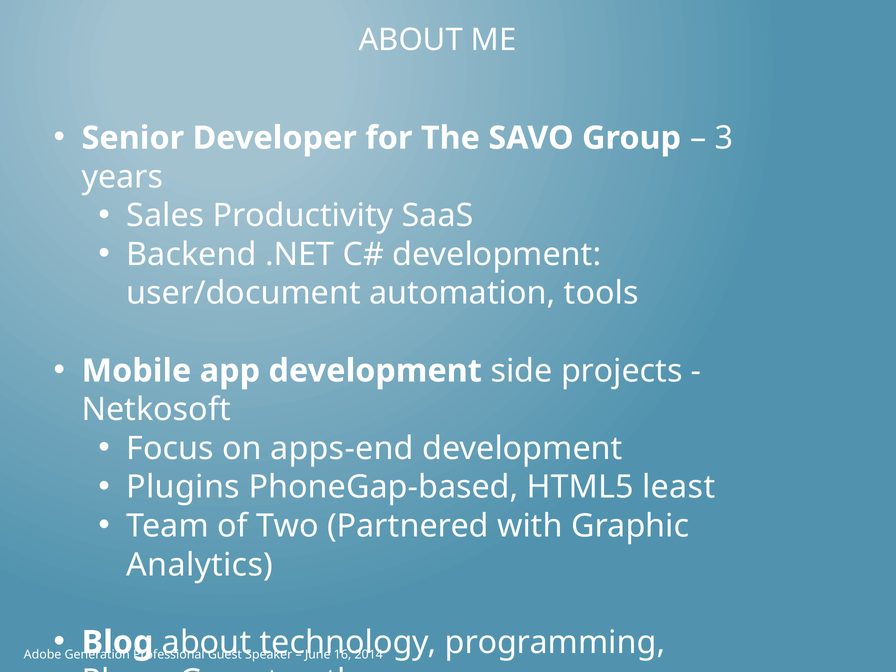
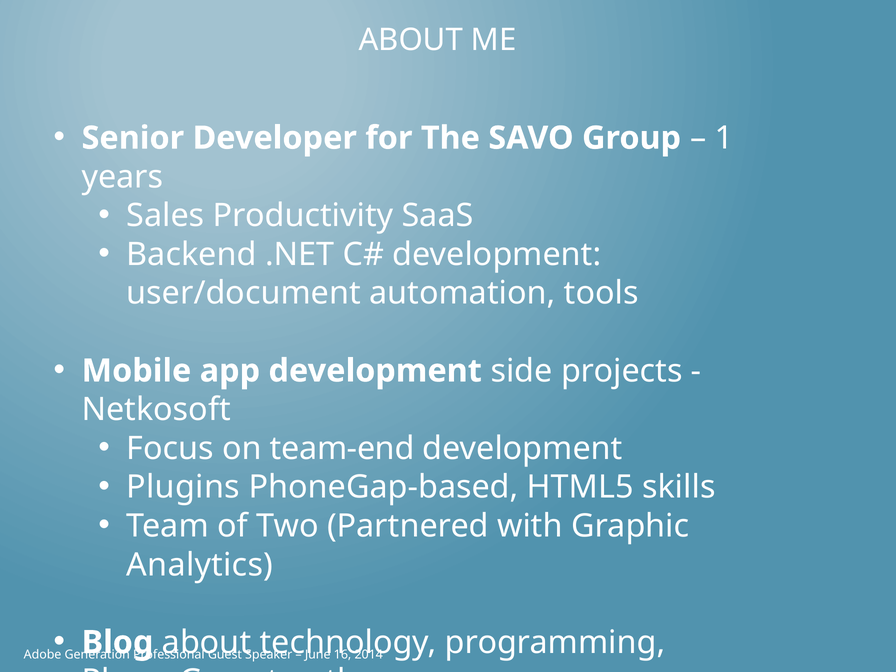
3: 3 -> 1
apps-end: apps-end -> team-end
least: least -> skills
